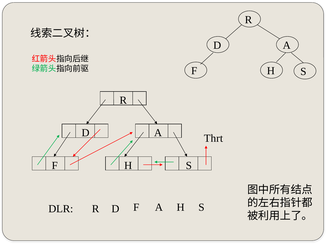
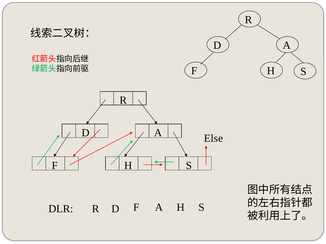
Thrt: Thrt -> Else
